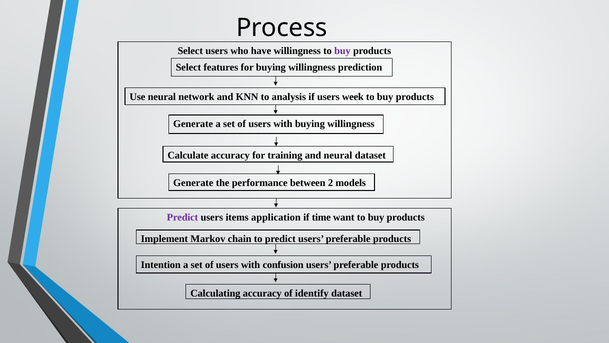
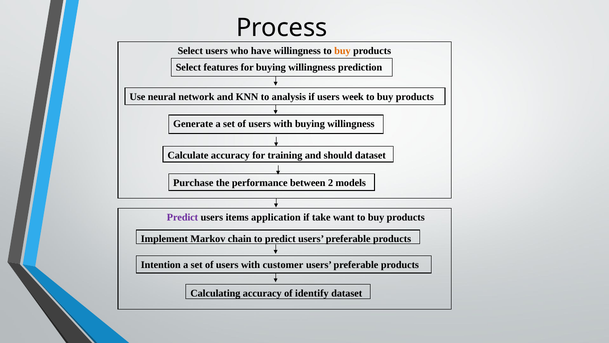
buy at (342, 51) colour: purple -> orange
and neural: neural -> should
Generate at (193, 183): Generate -> Purchase
time: time -> take
confusion: confusion -> customer
